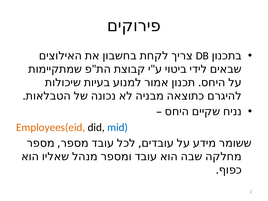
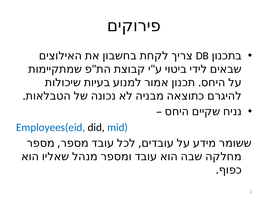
Employees(eid colour: orange -> blue
